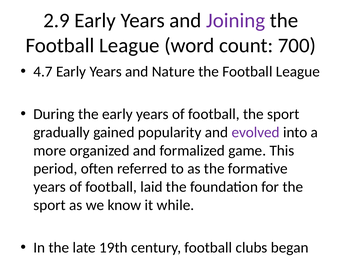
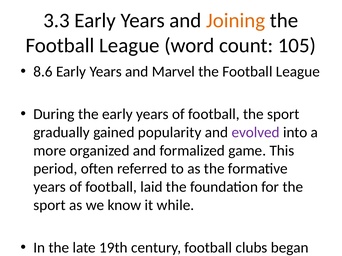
2.9: 2.9 -> 3.3
Joining at (236, 21) colour: purple -> orange
700: 700 -> 105
4.7: 4.7 -> 8.6
Nature: Nature -> Marvel
